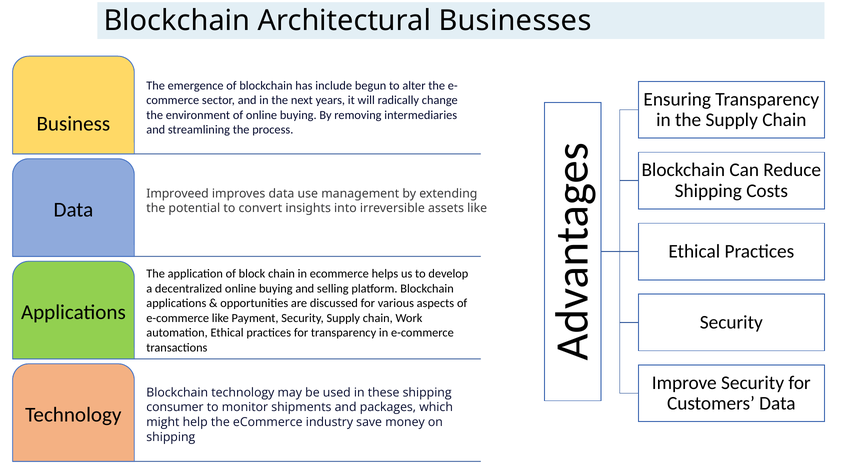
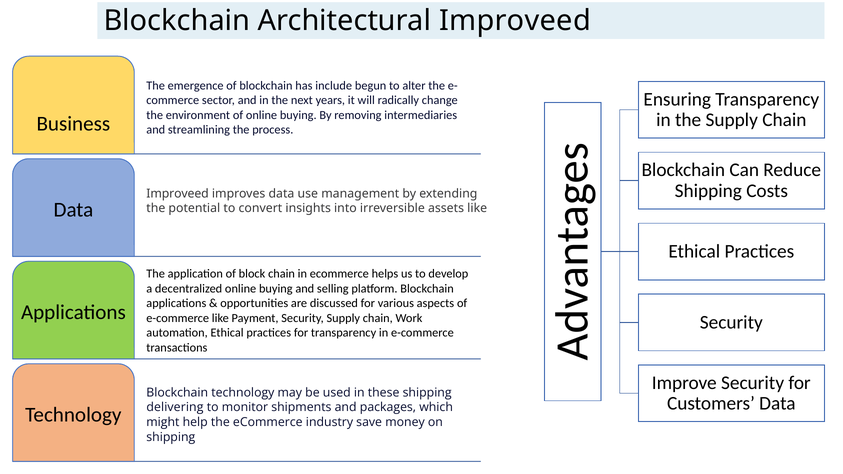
Architectural Businesses: Businesses -> Improveed
consumer: consumer -> delivering
